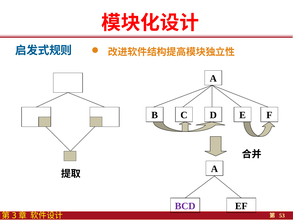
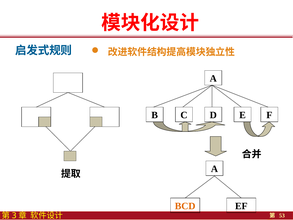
BCD colour: purple -> orange
